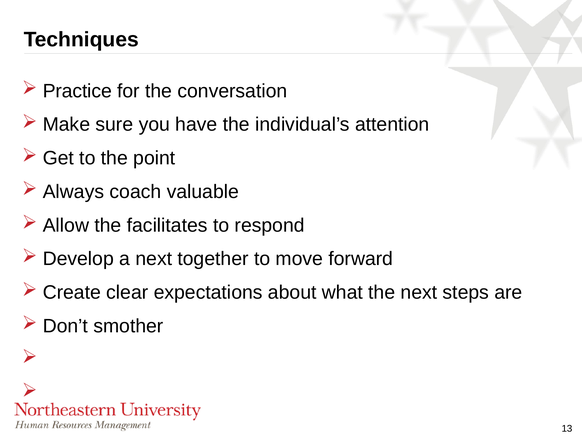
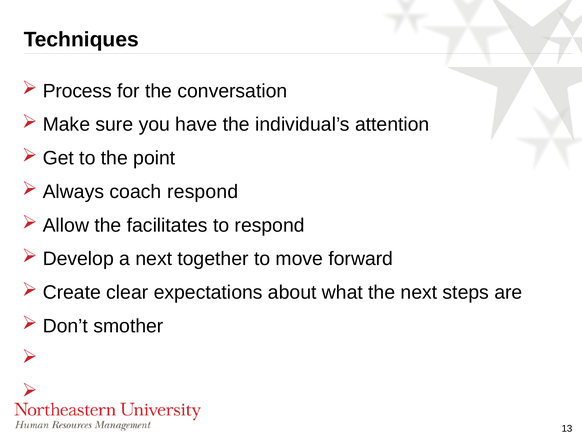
Practice: Practice -> Process
coach valuable: valuable -> respond
